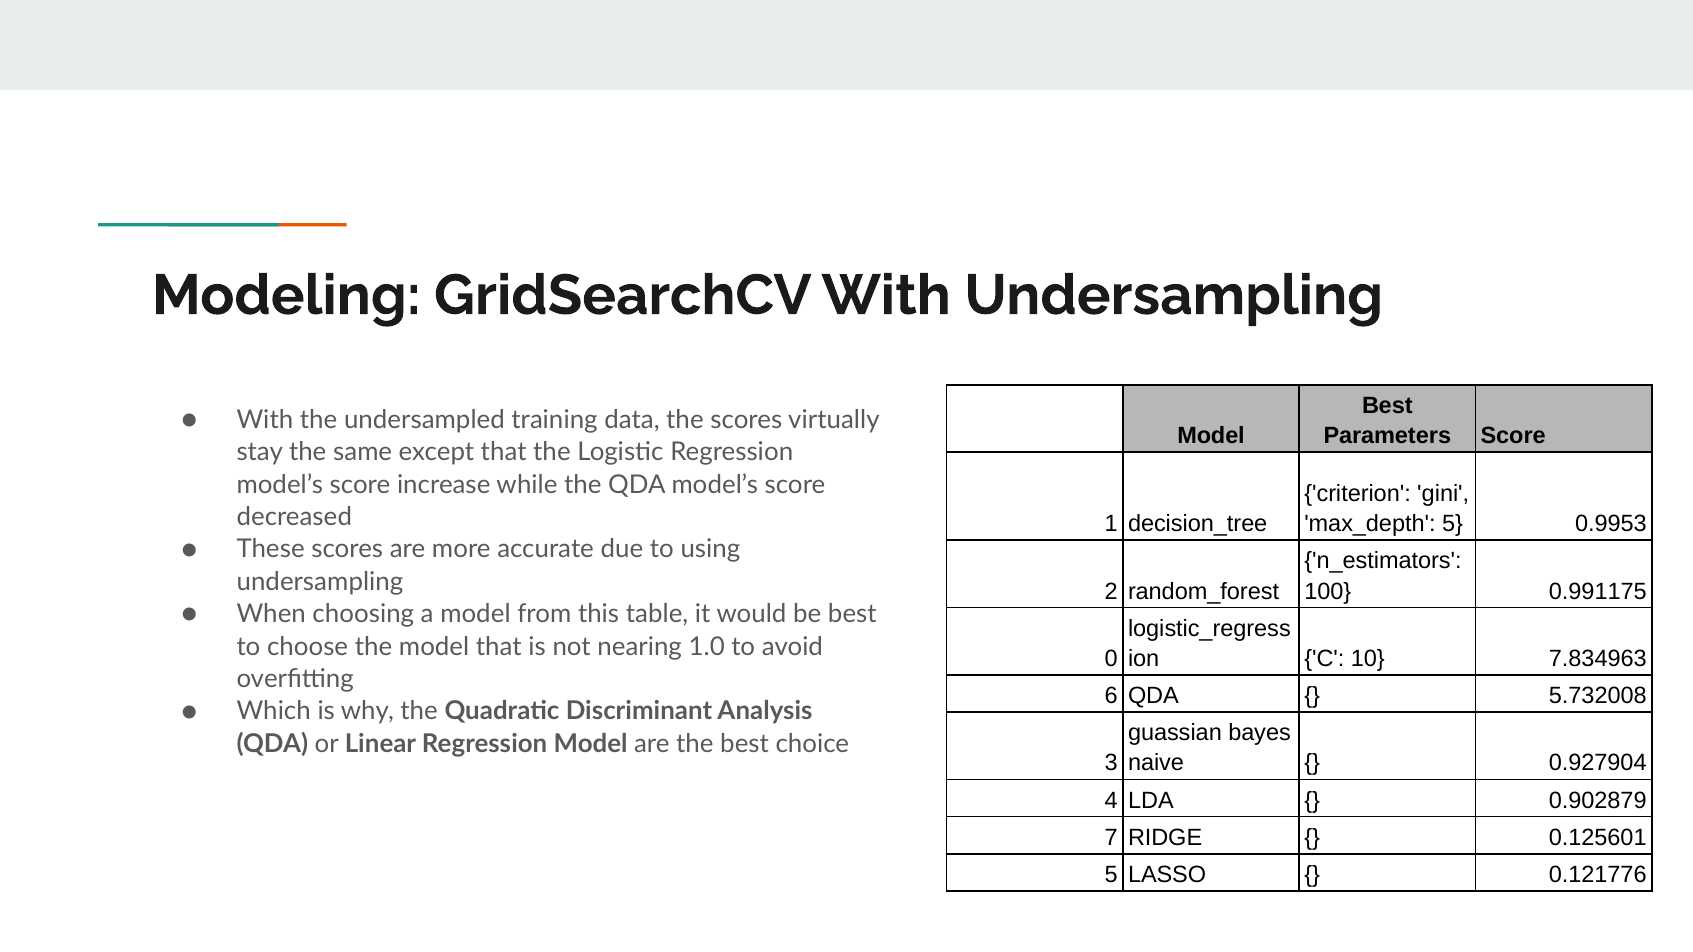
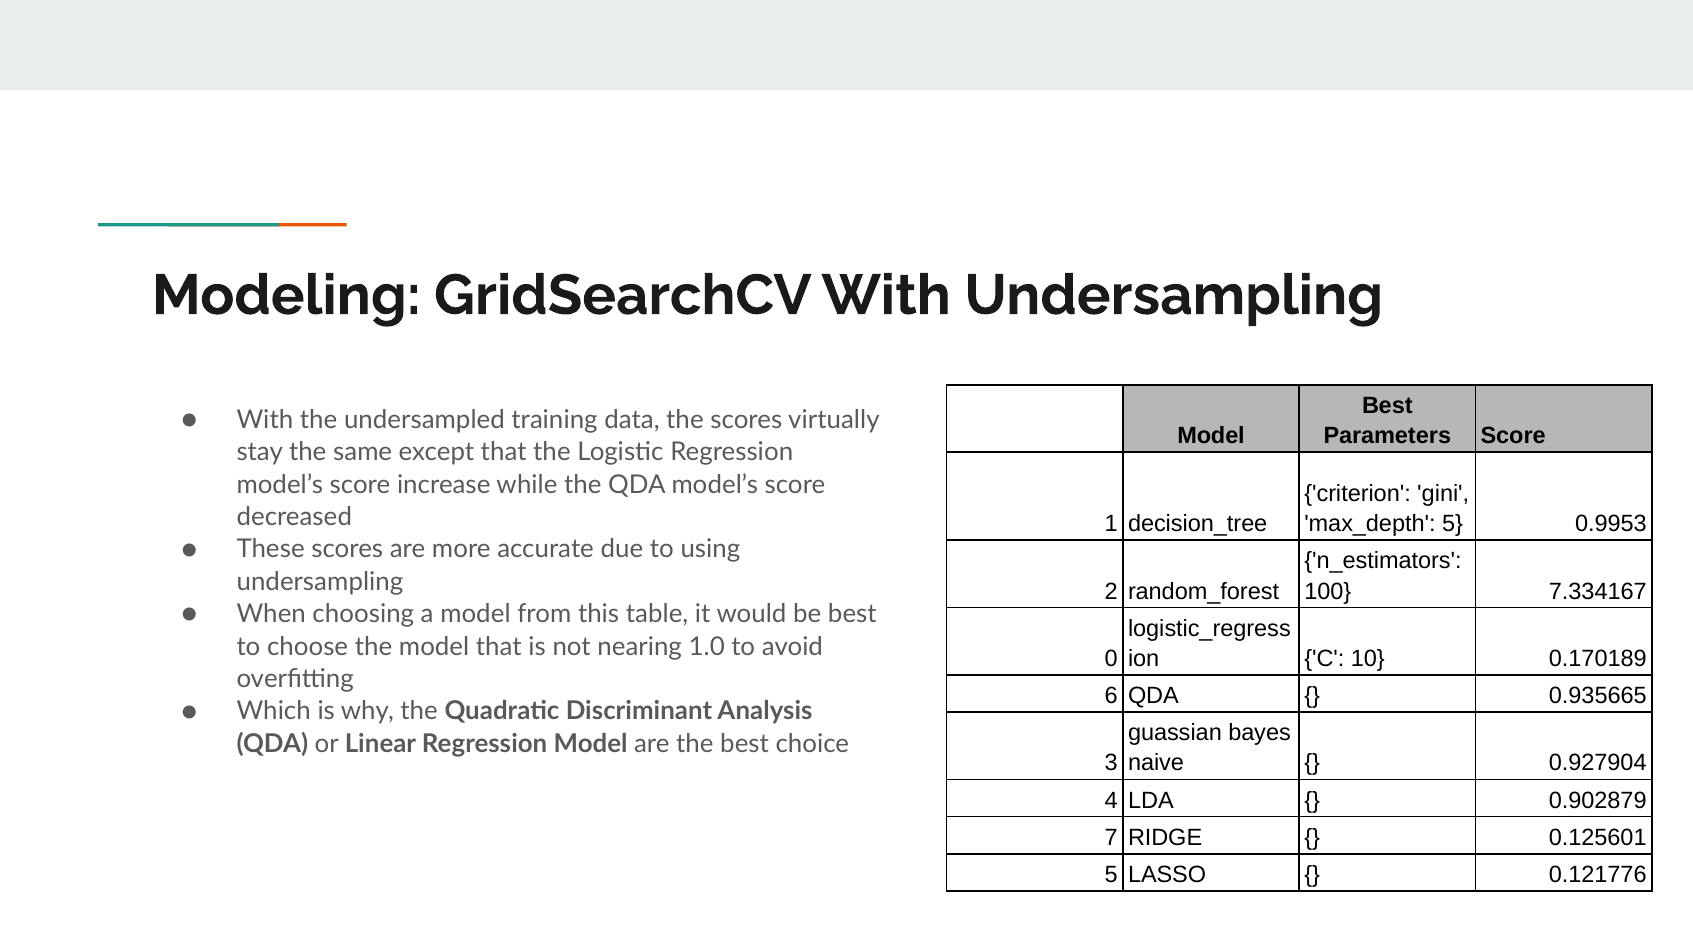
0.991175: 0.991175 -> 7.334167
7.834963: 7.834963 -> 0.170189
5.732008: 5.732008 -> 0.935665
